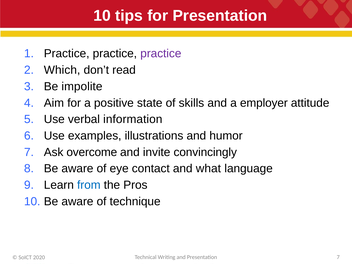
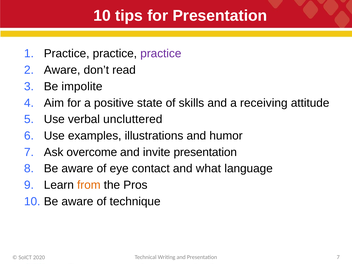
Which at (62, 70): Which -> Aware
employer: employer -> receiving
information: information -> uncluttered
invite convincingly: convincingly -> presentation
from colour: blue -> orange
